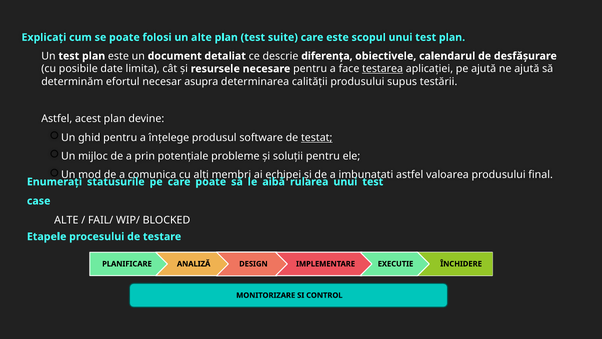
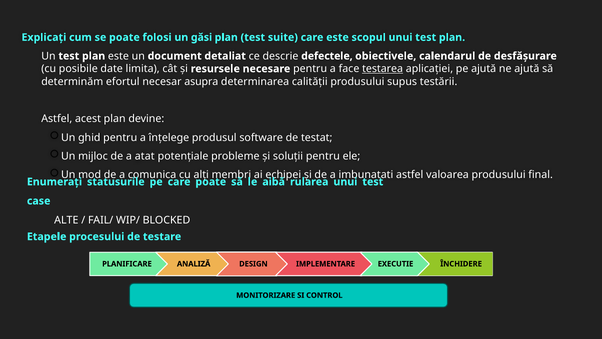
un alte: alte -> găsi
diferența: diferența -> defectele
testat underline: present -> none
prin: prin -> atat
